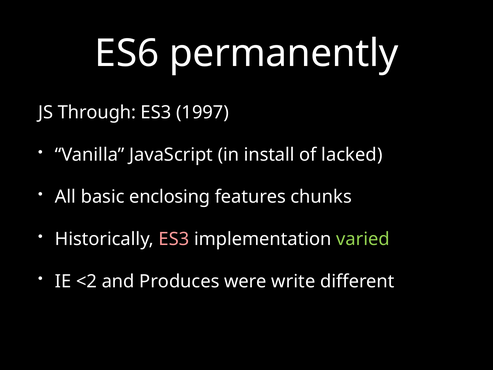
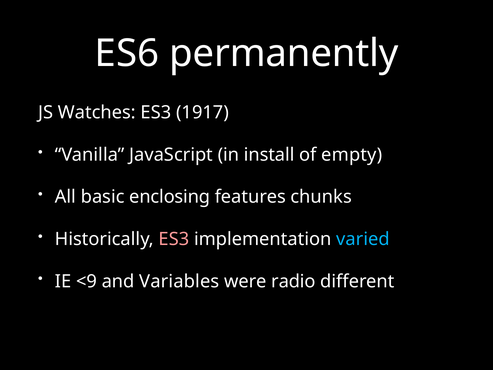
Through: Through -> Watches
1997: 1997 -> 1917
lacked: lacked -> empty
varied colour: light green -> light blue
<2: <2 -> <9
Produces: Produces -> Variables
write: write -> radio
